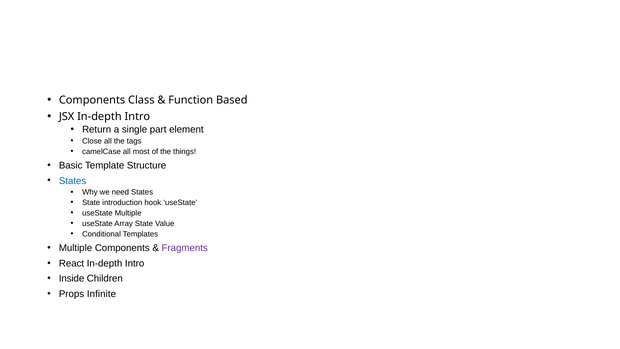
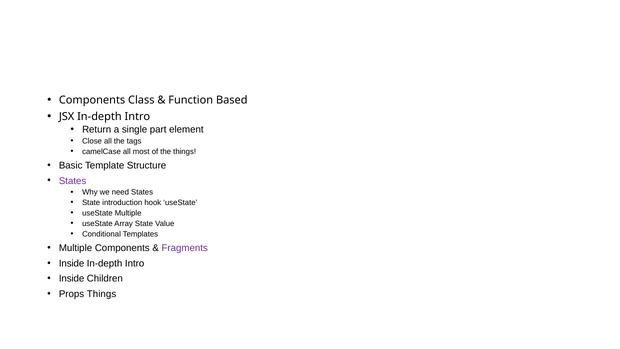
States at (73, 181) colour: blue -> purple
React at (72, 263): React -> Inside
Props Infinite: Infinite -> Things
